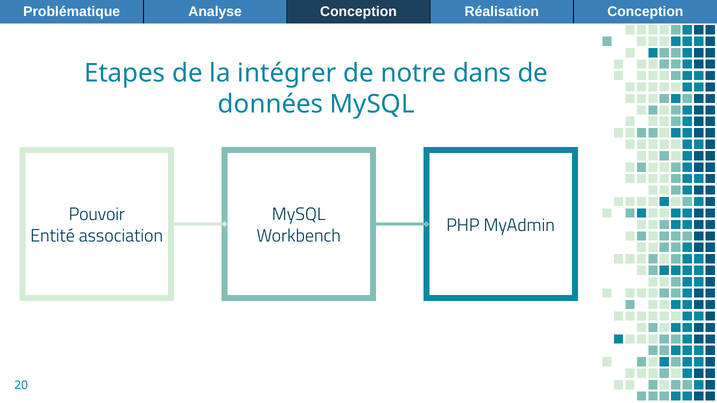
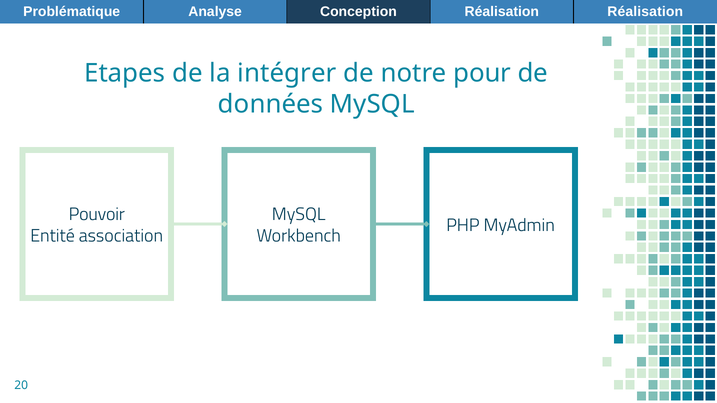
Réalisation Conception: Conception -> Réalisation
dans: dans -> pour
